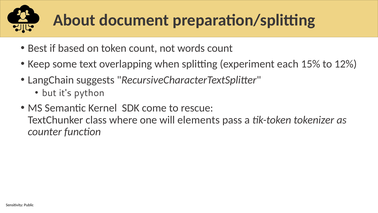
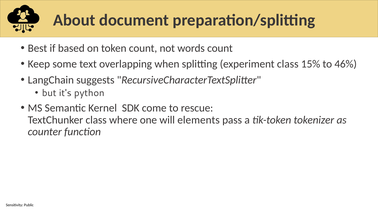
experiment each: each -> class
12%: 12% -> 46%
